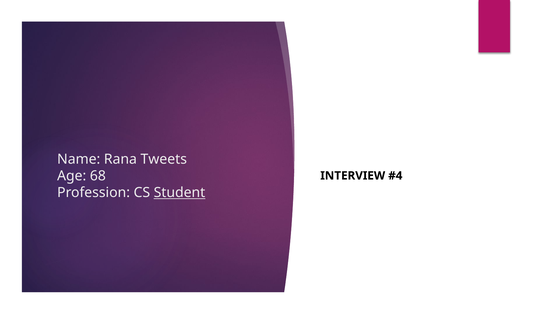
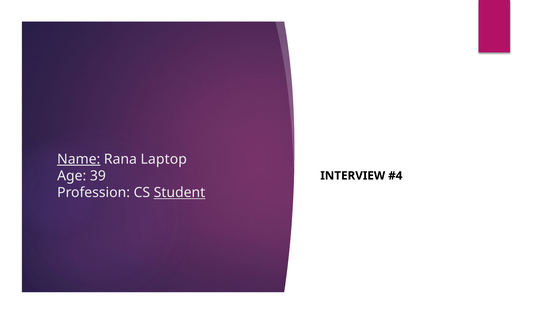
Name underline: none -> present
Tweets: Tweets -> Laptop
68: 68 -> 39
